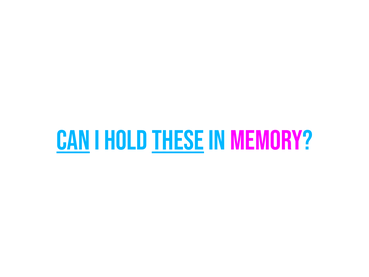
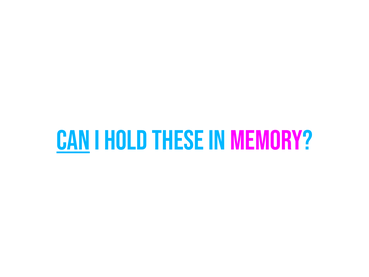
these underline: present -> none
